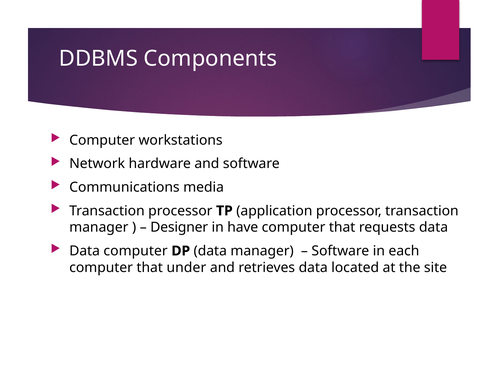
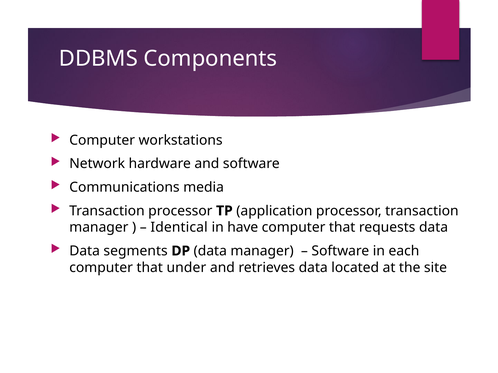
Designer: Designer -> Identical
Data computer: computer -> segments
